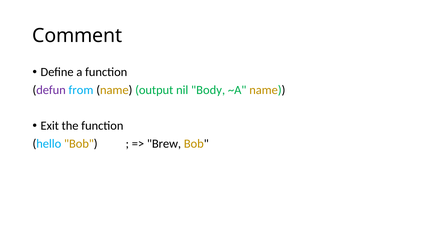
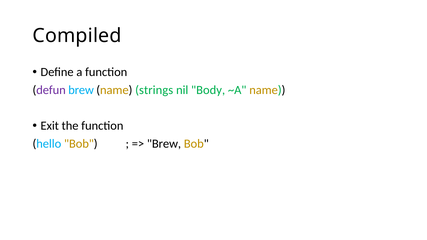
Comment: Comment -> Compiled
defun from: from -> brew
output: output -> strings
